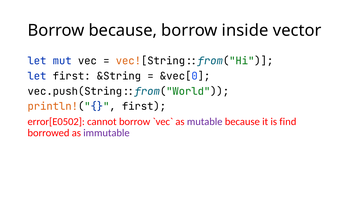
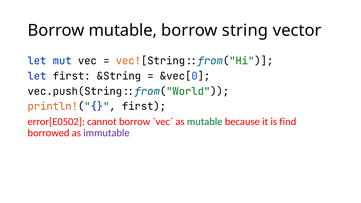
Borrow because: because -> mutable
inside: inside -> string
mutable at (205, 122) colour: purple -> green
